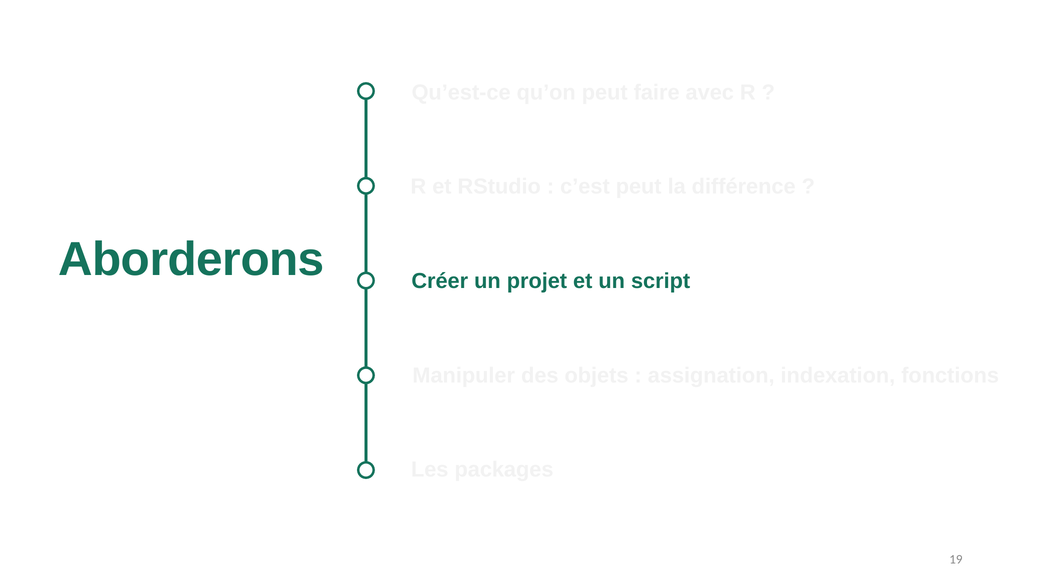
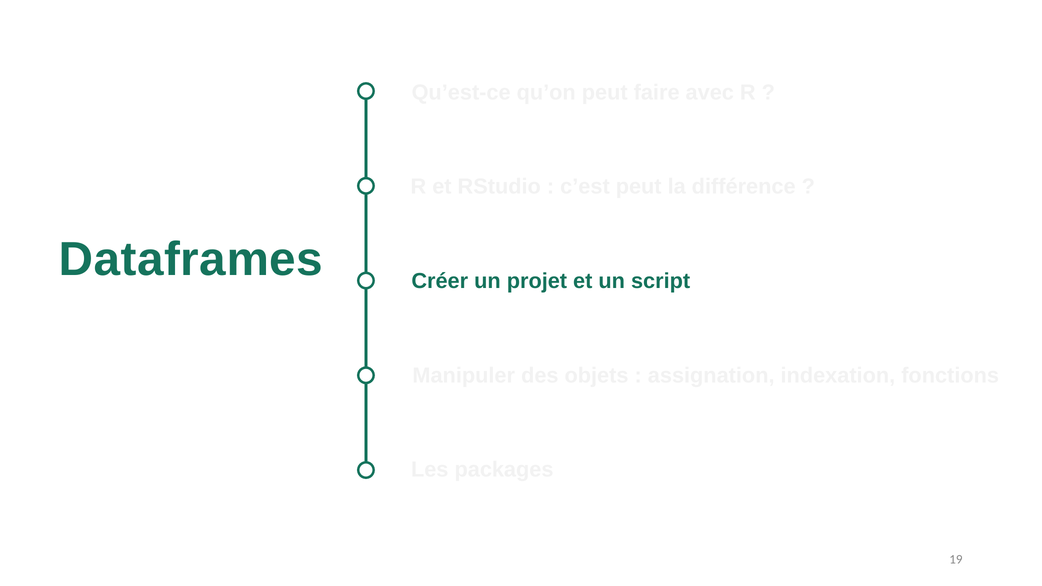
Aborderons: Aborderons -> Dataframes
